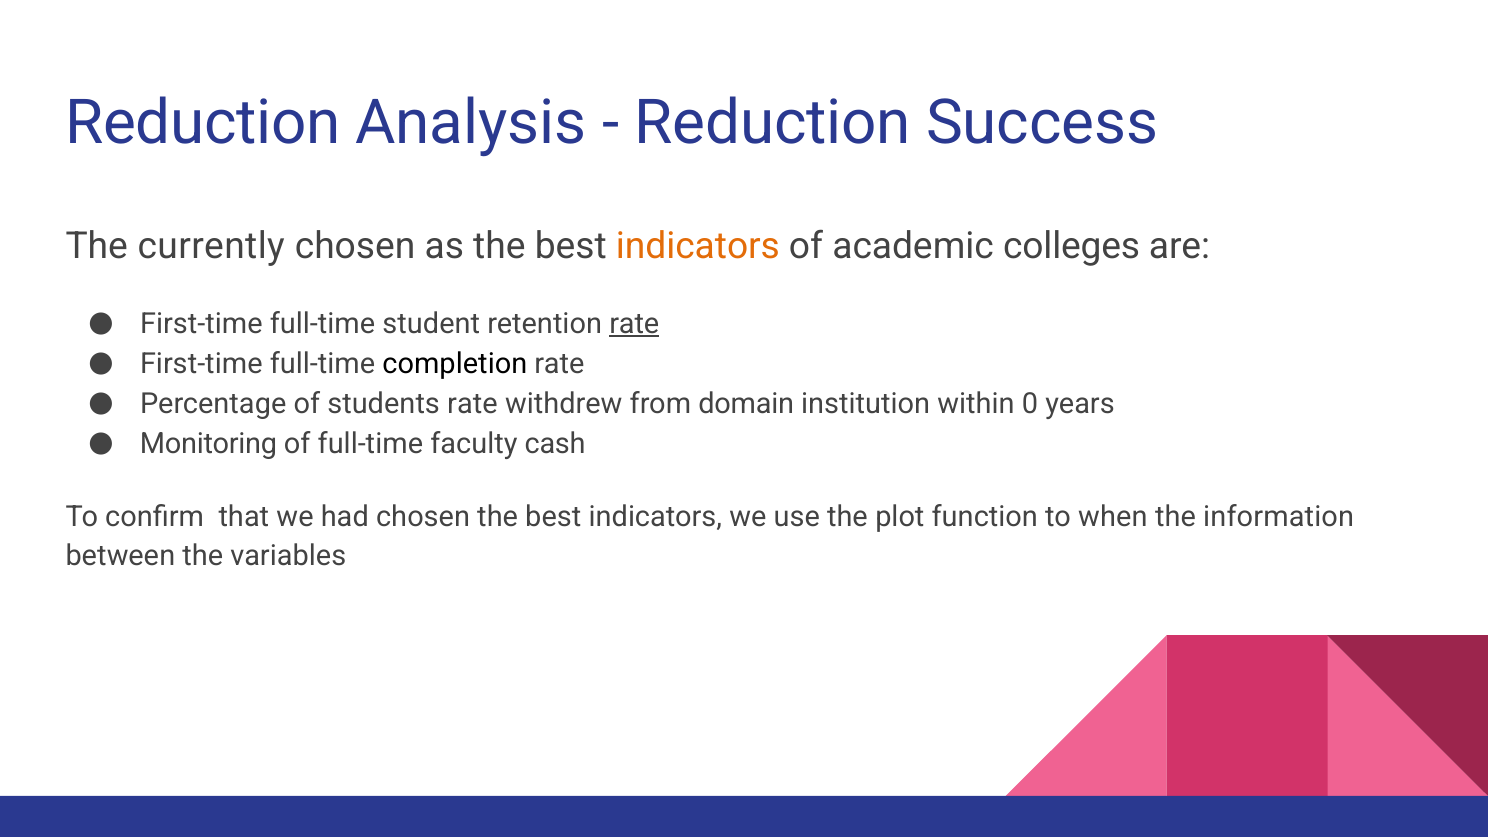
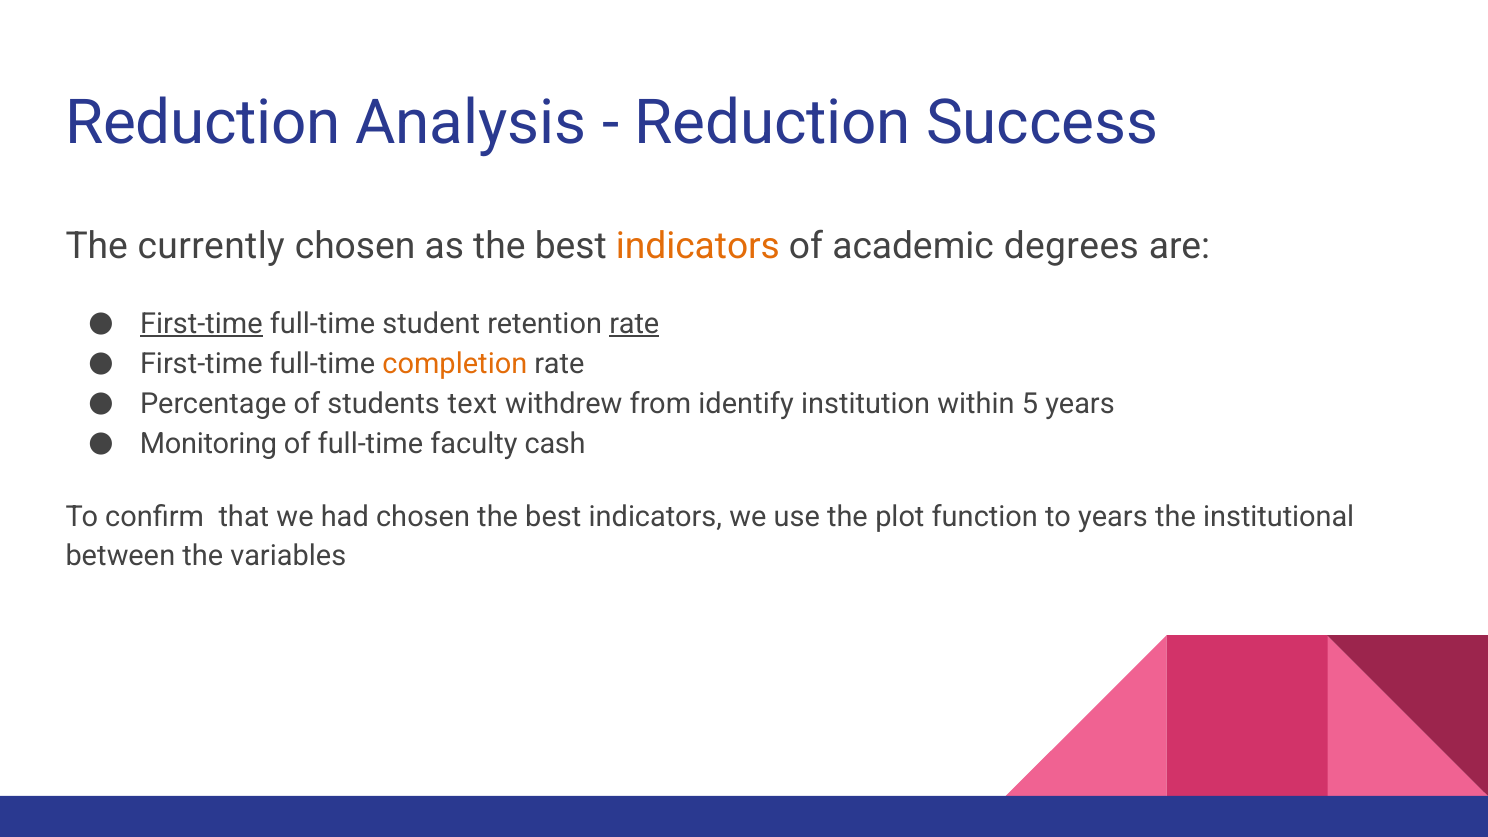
colleges: colleges -> degrees
First-time at (201, 324) underline: none -> present
completion colour: black -> orange
students rate: rate -> text
domain: domain -> identify
0: 0 -> 5
to when: when -> years
information: information -> institutional
